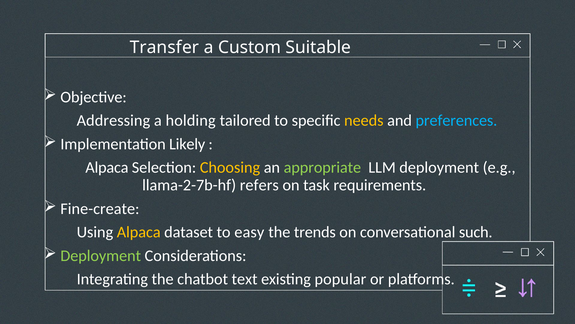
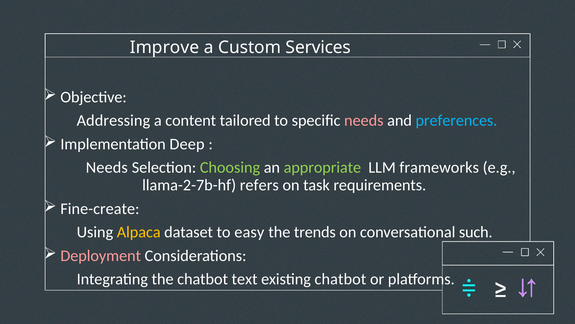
Transfer: Transfer -> Improve
Suitable: Suitable -> Services
holding: holding -> content
needs at (364, 120) colour: yellow -> pink
Likely: Likely -> Deep
Alpaca at (107, 167): Alpaca -> Needs
Choosing colour: yellow -> light green
LLM deployment: deployment -> frameworks
Deployment at (101, 255) colour: light green -> pink
existing popular: popular -> chatbot
